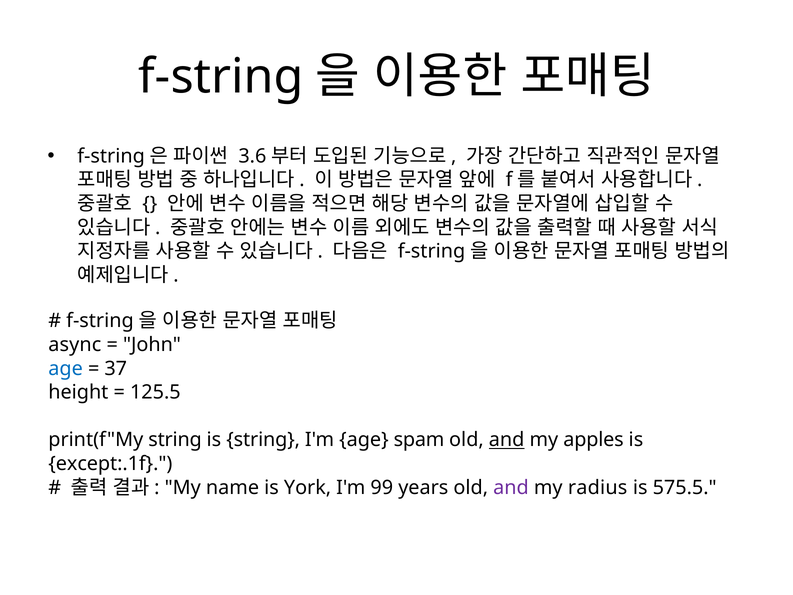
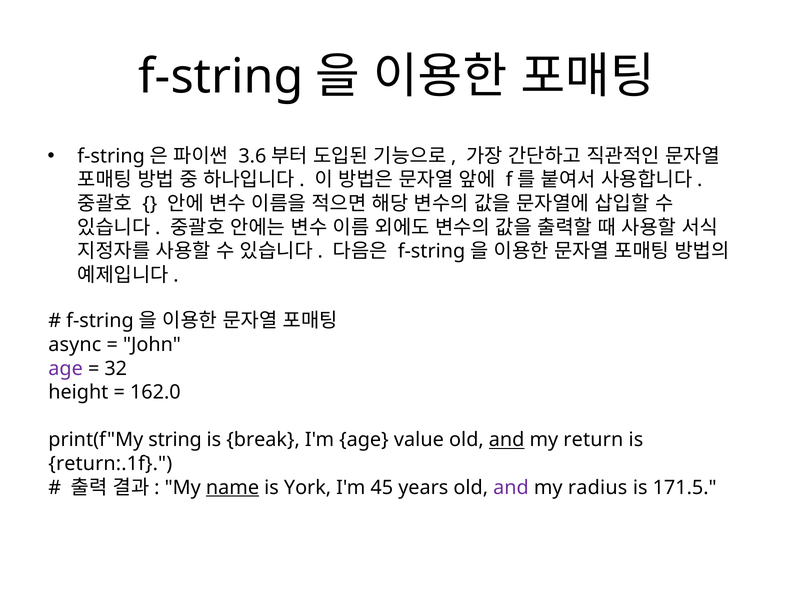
age at (66, 368) colour: blue -> purple
37: 37 -> 32
125.5: 125.5 -> 162.0
is string: string -> break
spam: spam -> value
apples: apples -> return
except:.1f: except:.1f -> return:.1f
name underline: none -> present
99: 99 -> 45
575.5: 575.5 -> 171.5
